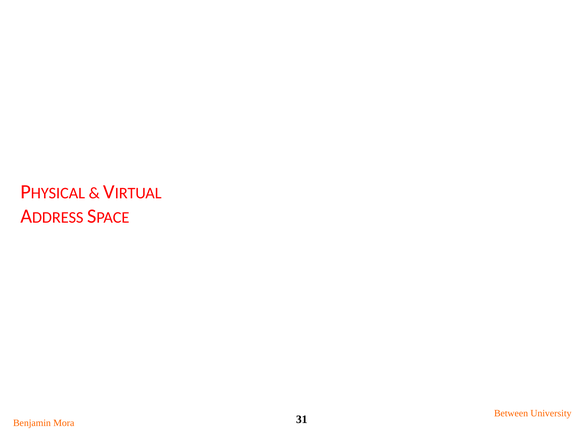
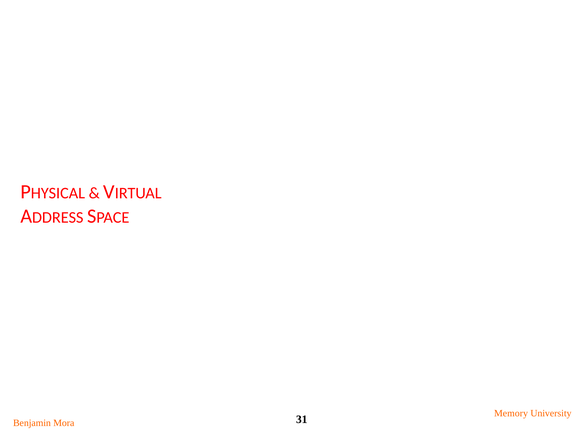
Between: Between -> Memory
